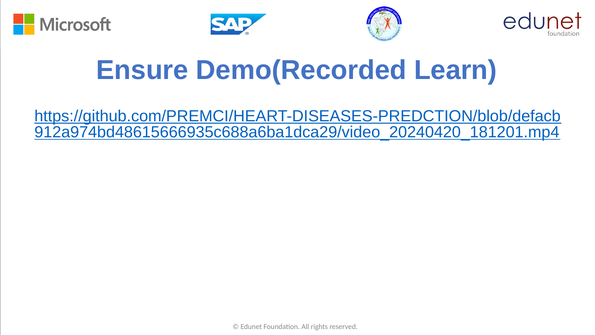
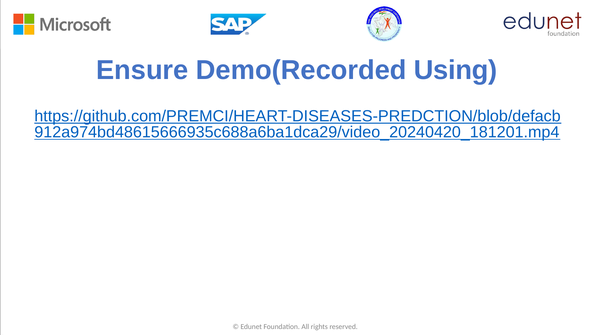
Learn: Learn -> Using
